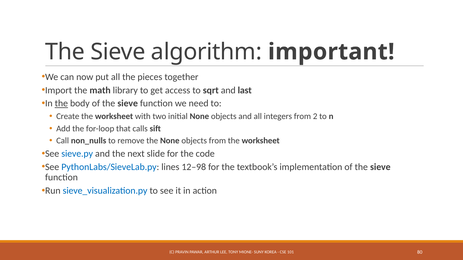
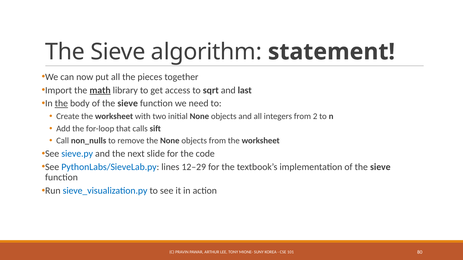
important: important -> statement
math underline: none -> present
12–98: 12–98 -> 12–29
